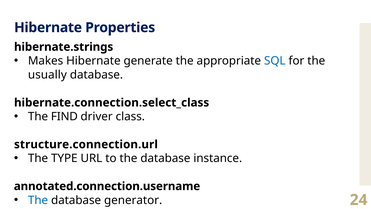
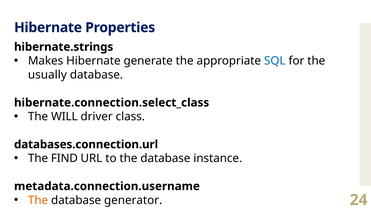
FIND: FIND -> WILL
structure.connection.url: structure.connection.url -> databases.connection.url
TYPE: TYPE -> FIND
annotated.connection.username: annotated.connection.username -> metadata.connection.username
The at (38, 200) colour: blue -> orange
